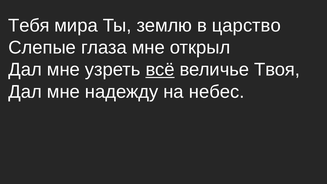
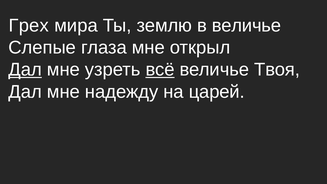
Тебя: Тебя -> Грех
в царство: царство -> величье
Дал at (25, 70) underline: none -> present
небес: небес -> царей
